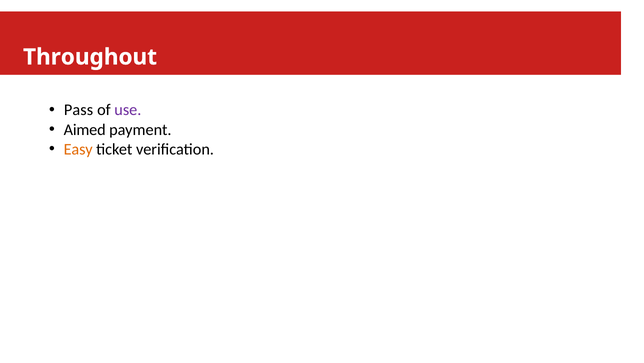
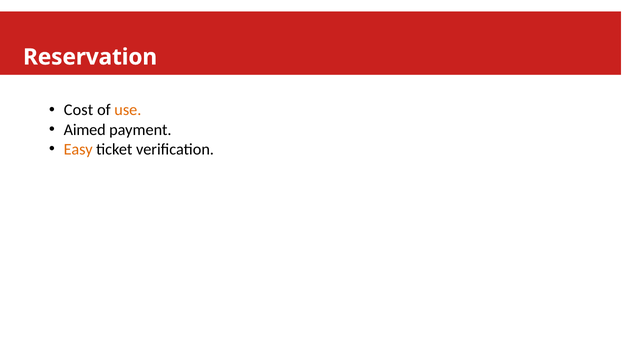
Throughout: Throughout -> Reservation
Pass: Pass -> Cost
use colour: purple -> orange
